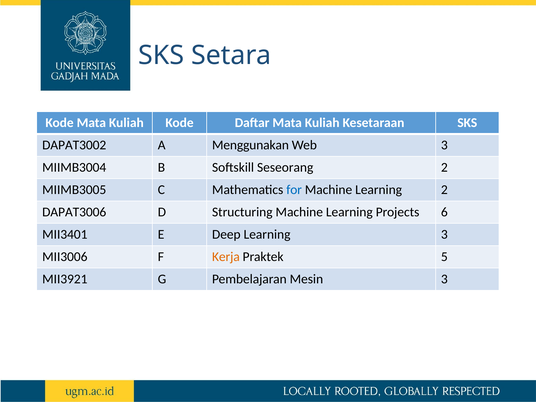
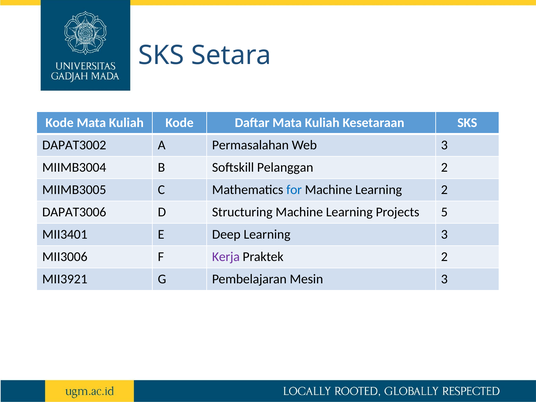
Menggunakan: Menggunakan -> Permasalahan
Seseorang: Seseorang -> Pelanggan
6: 6 -> 5
Kerja colour: orange -> purple
Praktek 5: 5 -> 2
